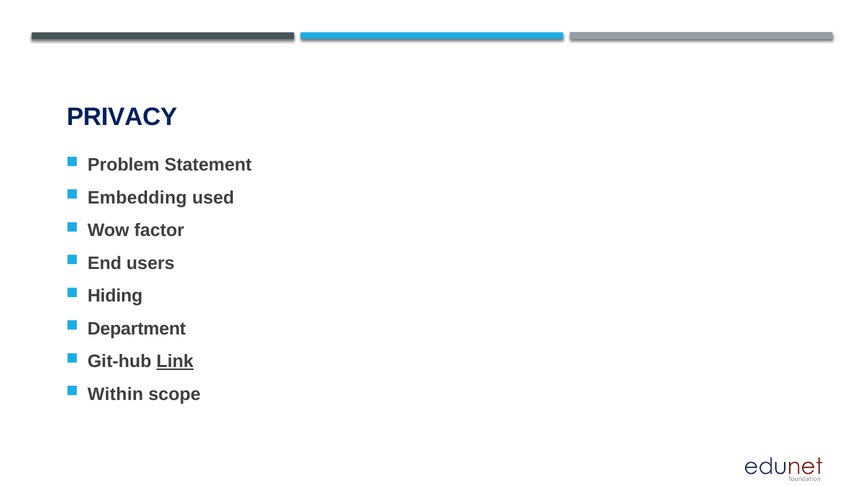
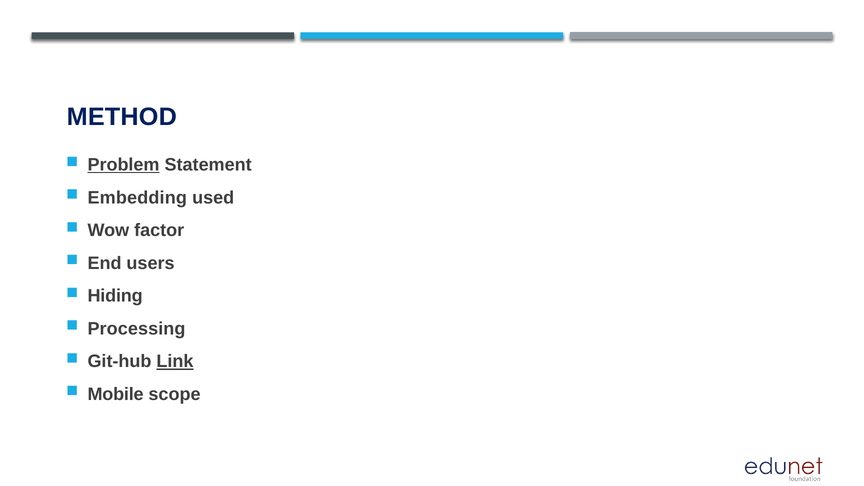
PRIVACY: PRIVACY -> METHOD
Problem underline: none -> present
Department: Department -> Processing
Within: Within -> Mobile
